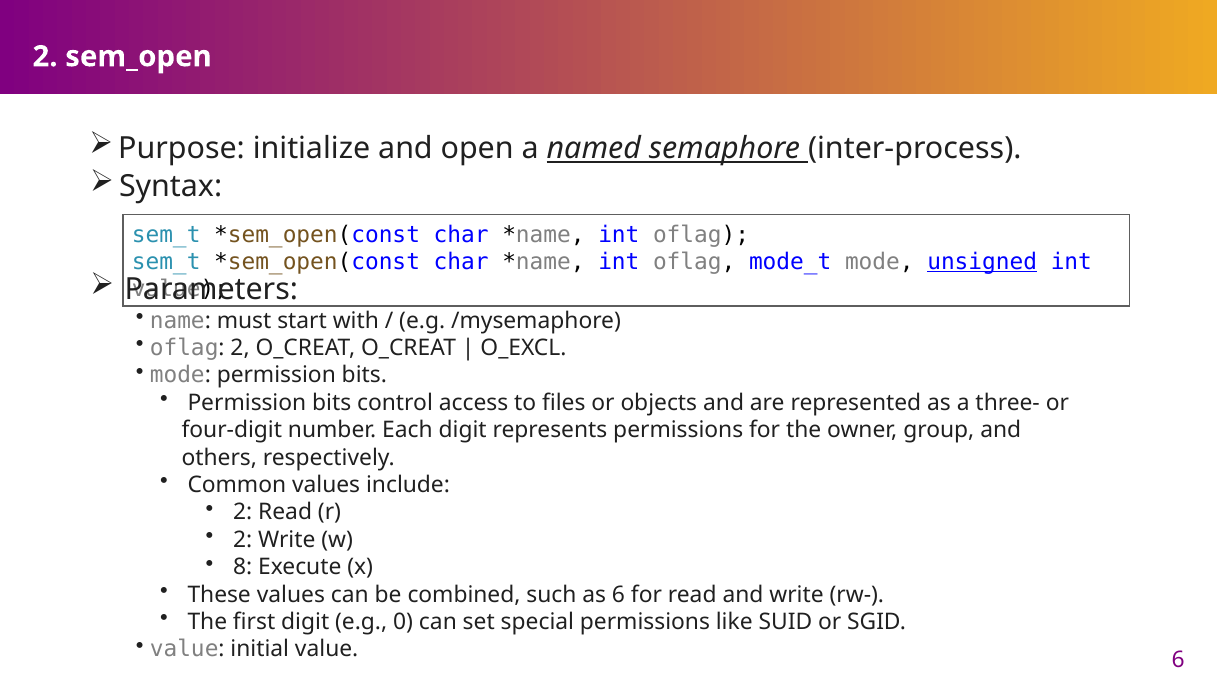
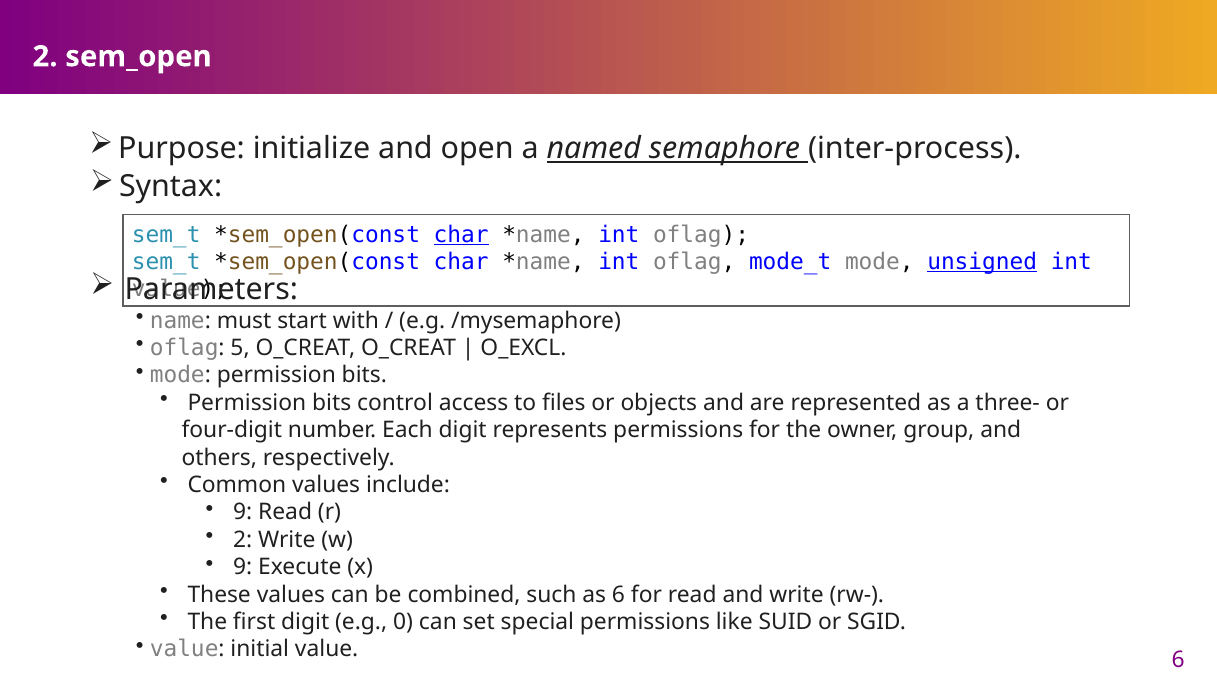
char at (461, 234) underline: none -> present
2 at (240, 348): 2 -> 5
2 at (243, 512): 2 -> 9
8 at (243, 567): 8 -> 9
